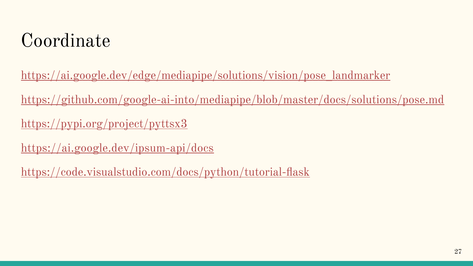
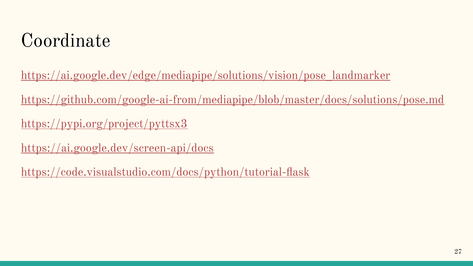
https://github.com/google-ai-into/mediapipe/blob/master/docs/solutions/pose.md: https://github.com/google-ai-into/mediapipe/blob/master/docs/solutions/pose.md -> https://github.com/google-ai-from/mediapipe/blob/master/docs/solutions/pose.md
https://ai.google.dev/ipsum-api/docs: https://ai.google.dev/ipsum-api/docs -> https://ai.google.dev/screen-api/docs
